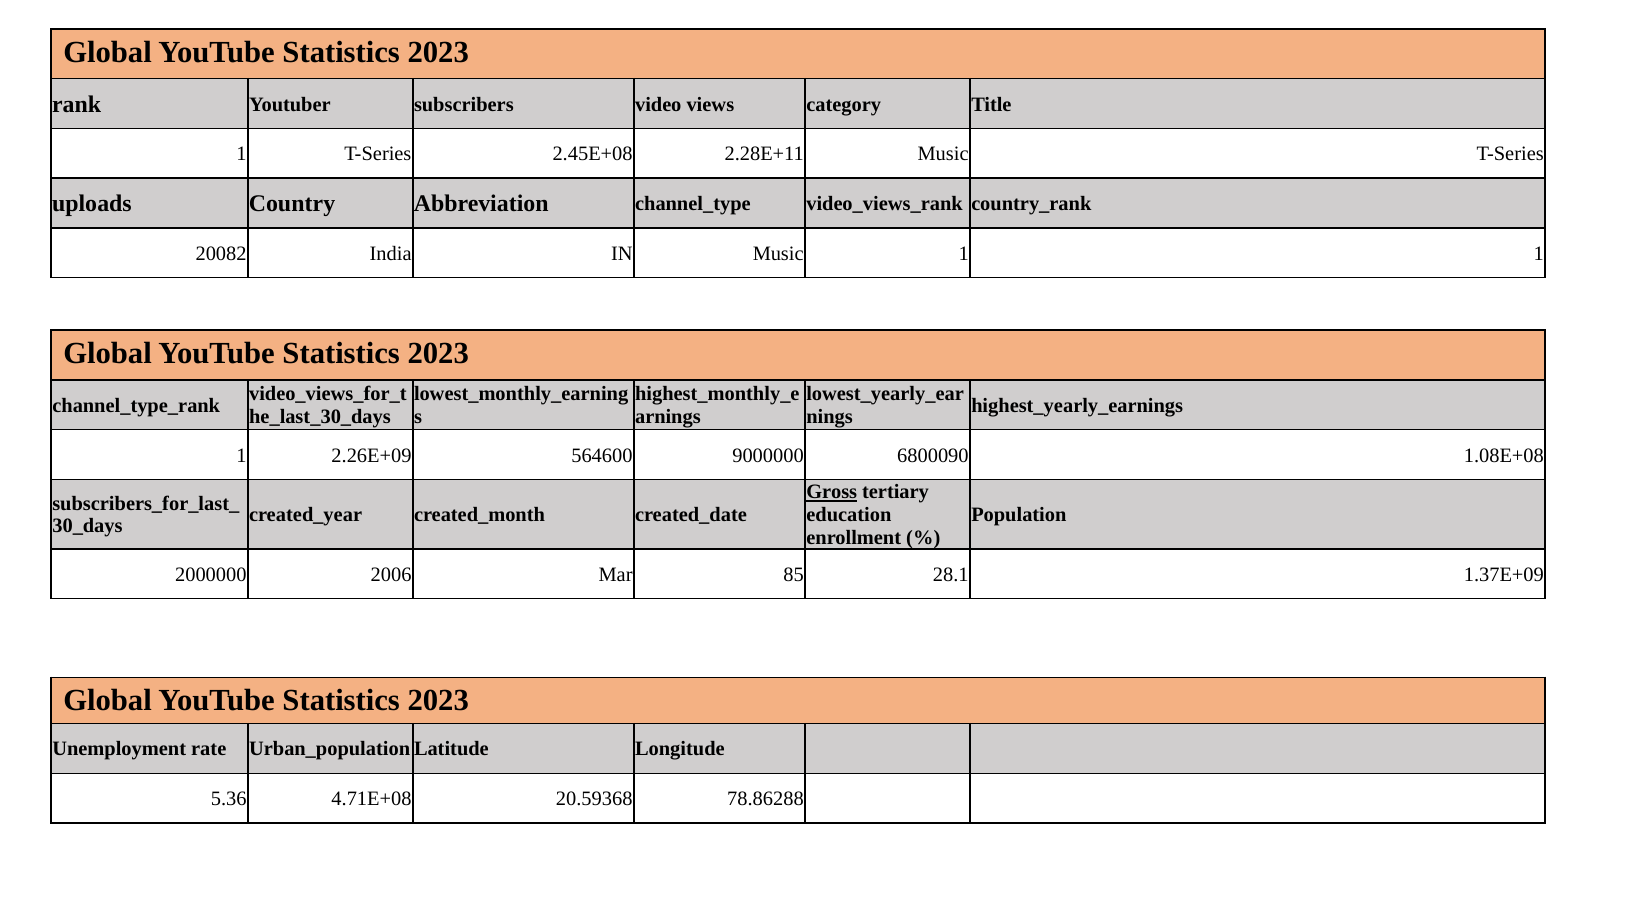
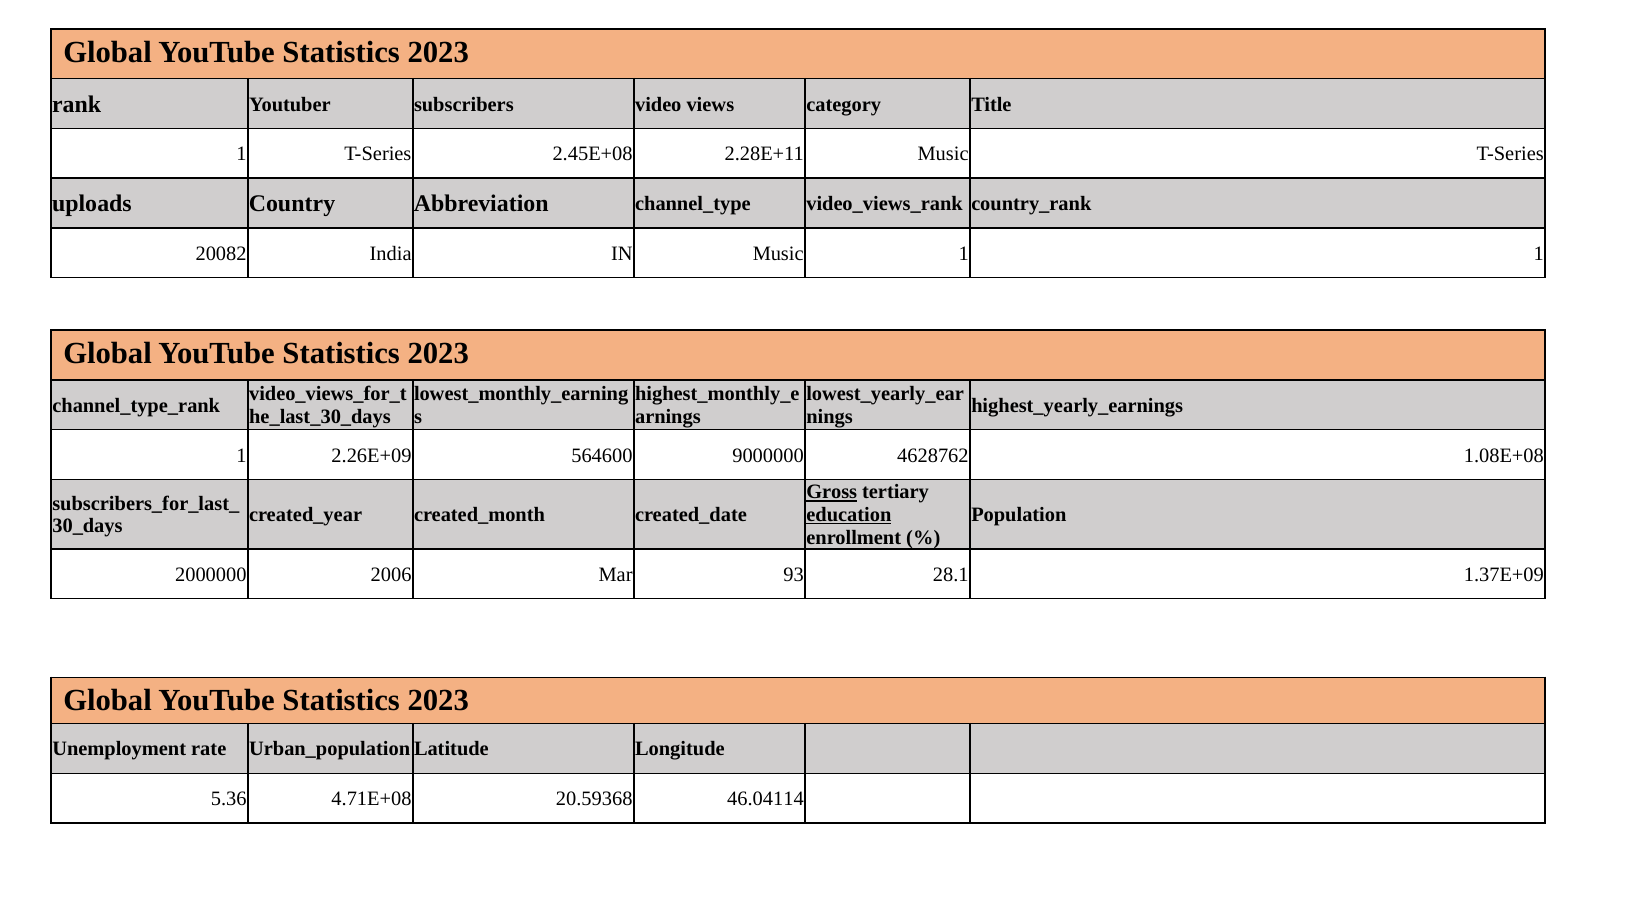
6800090: 6800090 -> 4628762
education underline: none -> present
85: 85 -> 93
78.86288: 78.86288 -> 46.04114
